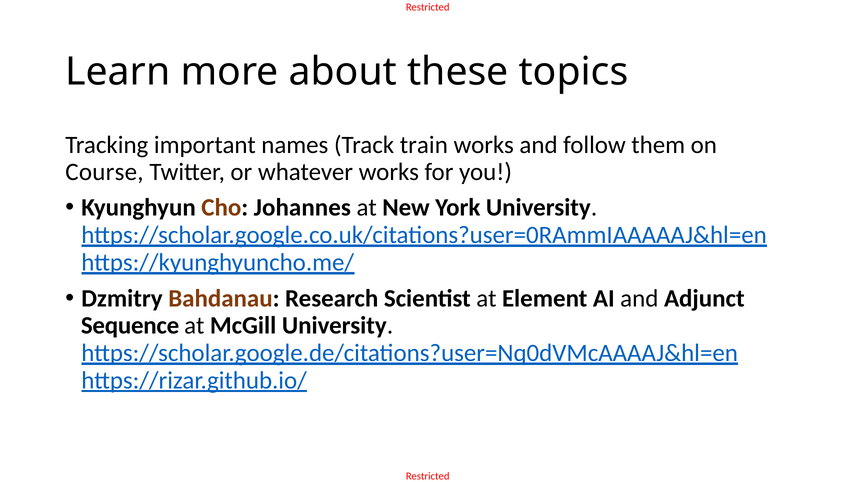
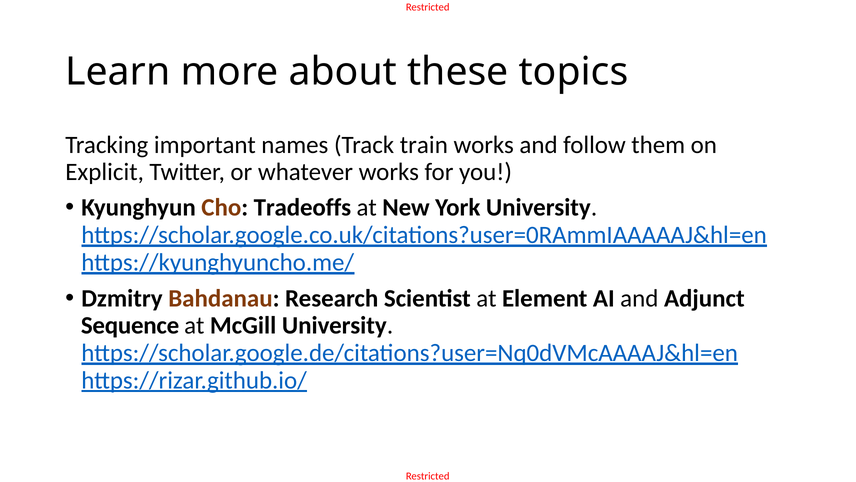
Course: Course -> Explicit
Johannes: Johannes -> Tradeoffs
